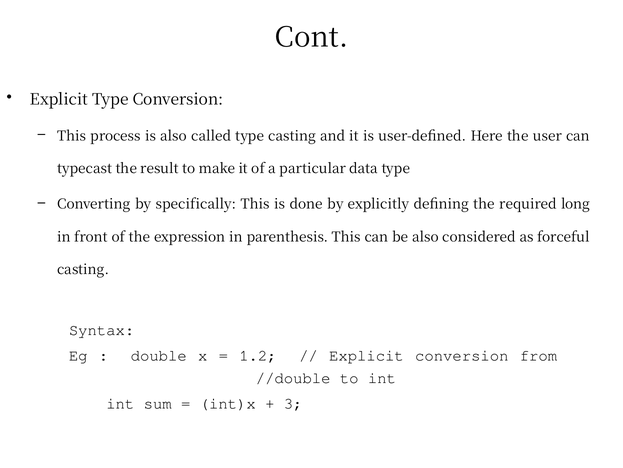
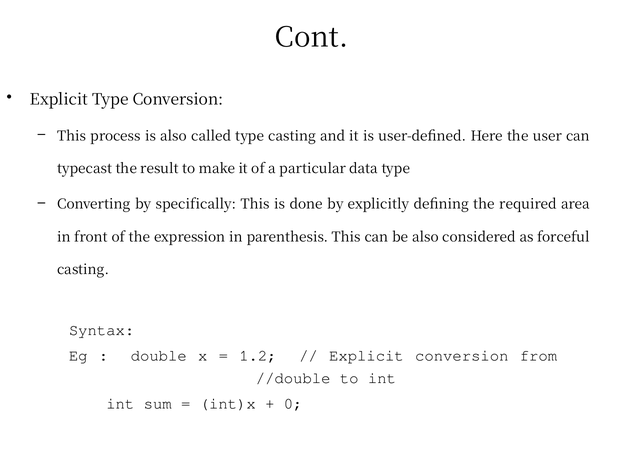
long: long -> area
3: 3 -> 0
